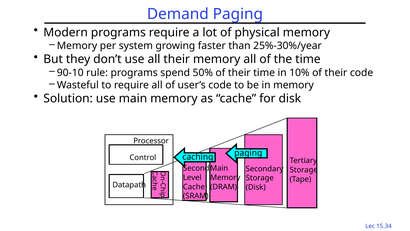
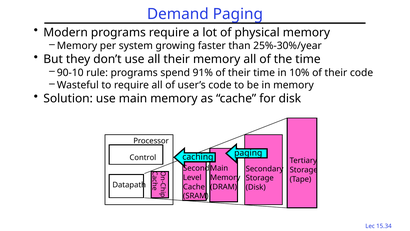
50%: 50% -> 91%
